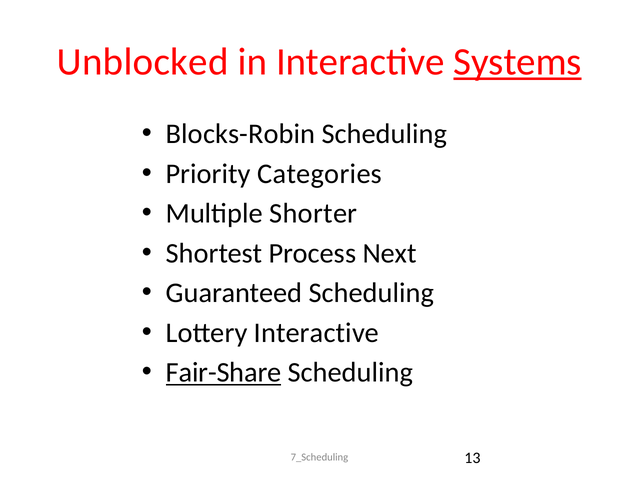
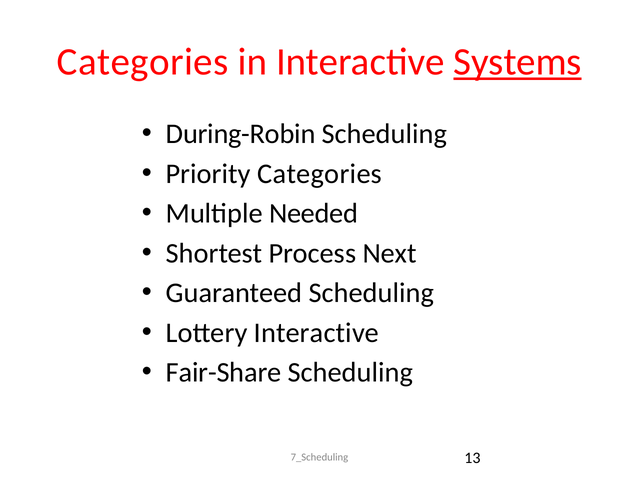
Unblocked at (143, 62): Unblocked -> Categories
Blocks-Robin: Blocks-Robin -> During-Robin
Shorter: Shorter -> Needed
Fair-Share underline: present -> none
